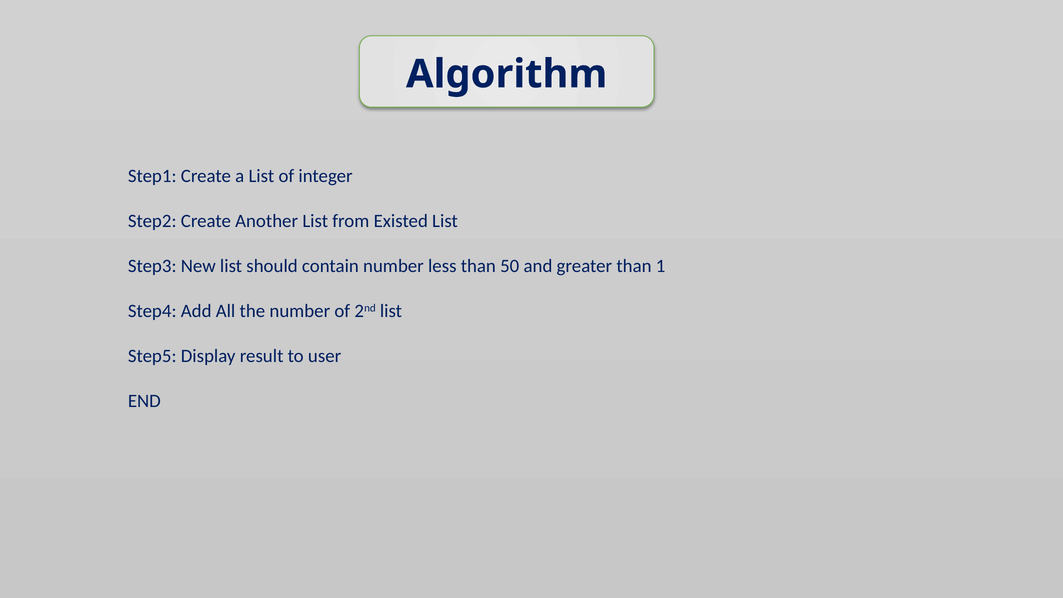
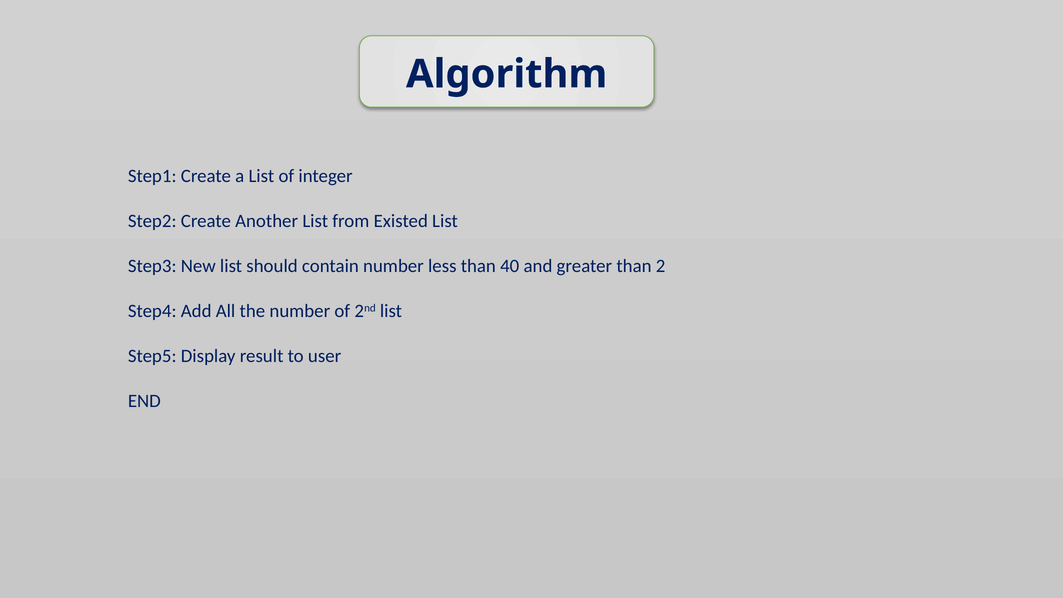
50: 50 -> 40
1: 1 -> 2
